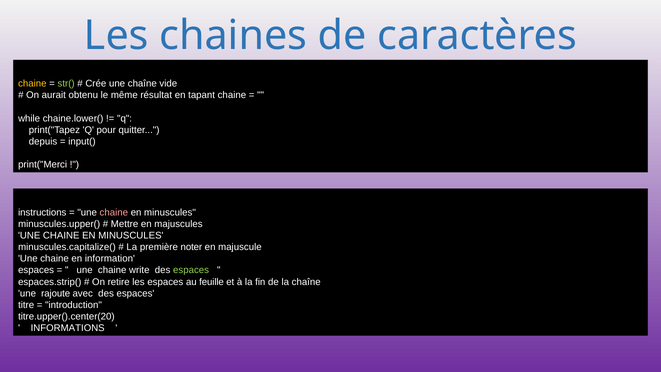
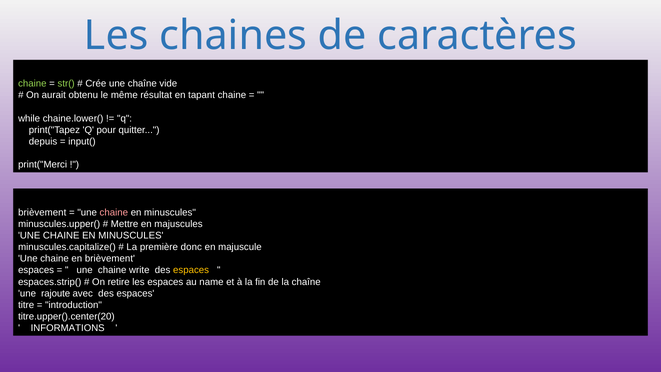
chaine at (32, 84) colour: yellow -> light green
instructions at (42, 212): instructions -> brièvement
noter: noter -> donc
en information: information -> brièvement
espaces at (191, 270) colour: light green -> yellow
feuille: feuille -> name
